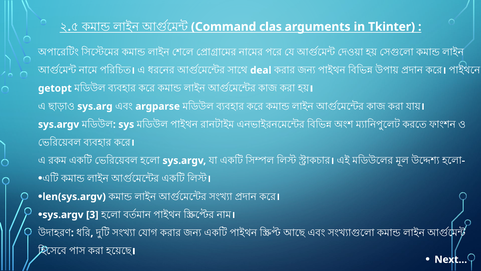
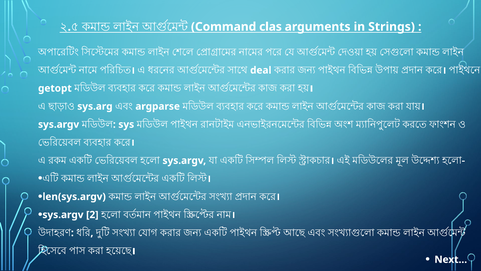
Tkinter: Tkinter -> Strings
3: 3 -> 2
